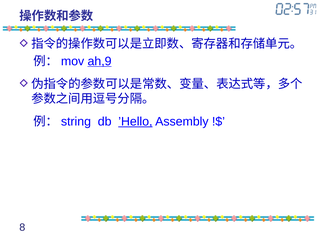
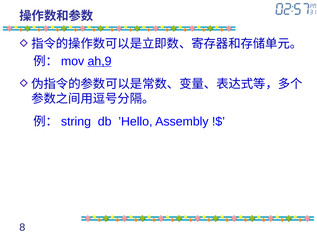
’Hello underline: present -> none
